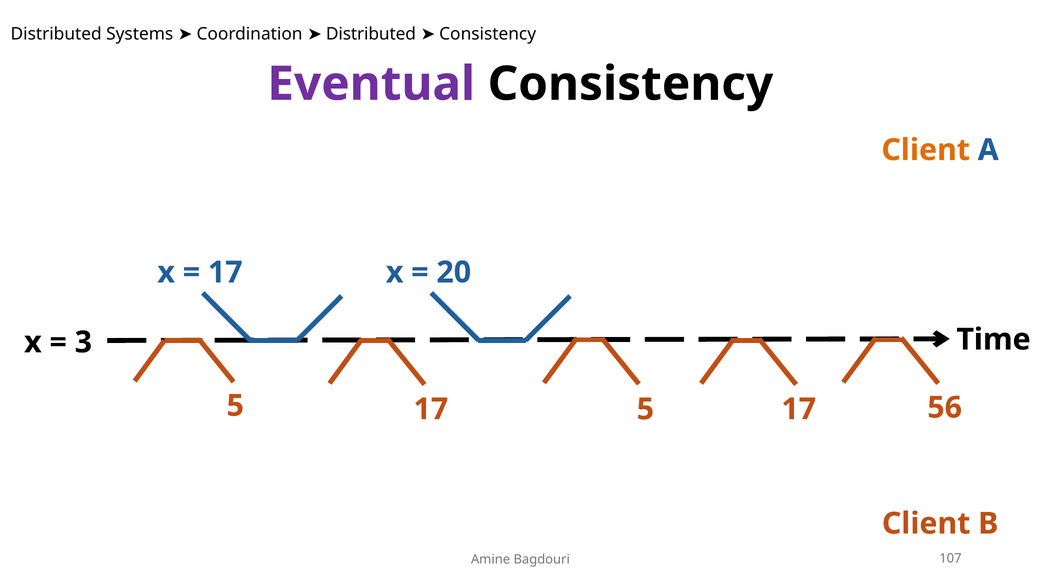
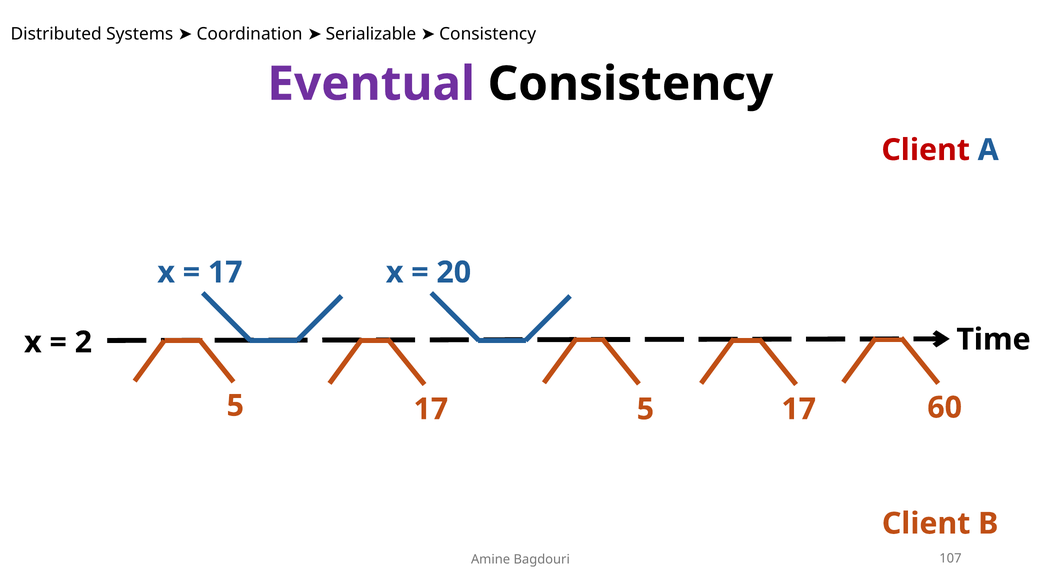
Coordination Distributed: Distributed -> Serializable
Client at (926, 150) colour: orange -> red
3: 3 -> 2
56: 56 -> 60
